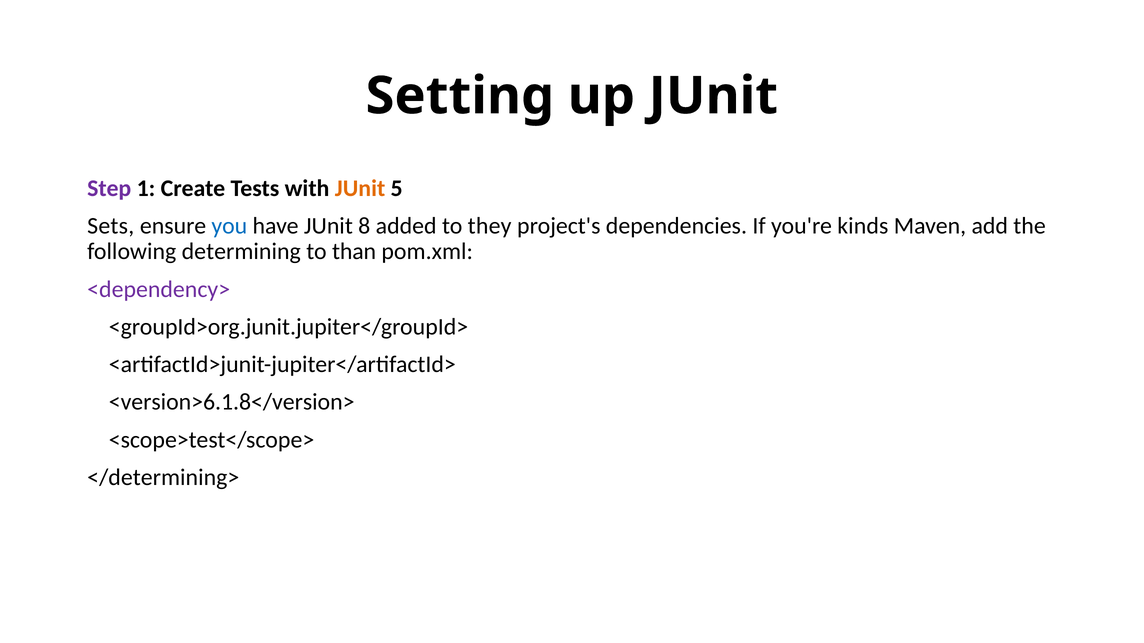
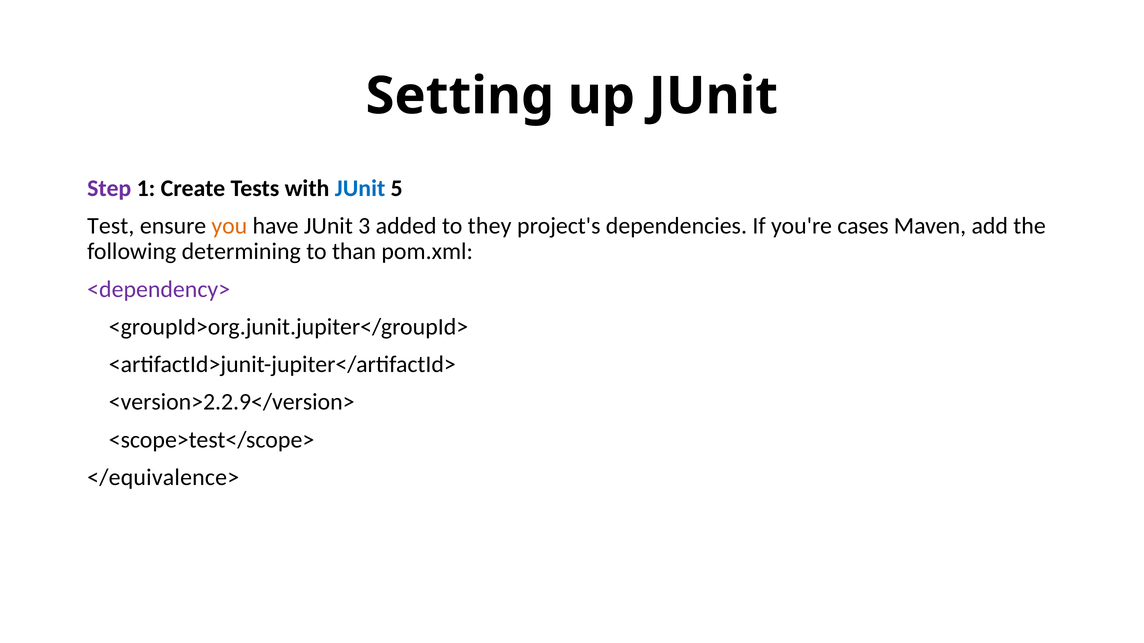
JUnit at (360, 188) colour: orange -> blue
Sets: Sets -> Test
you colour: blue -> orange
8: 8 -> 3
kinds: kinds -> cases
<version>6.1.8</version>: <version>6.1.8</version> -> <version>2.2.9</version>
</determining>: </determining> -> </equivalence>
